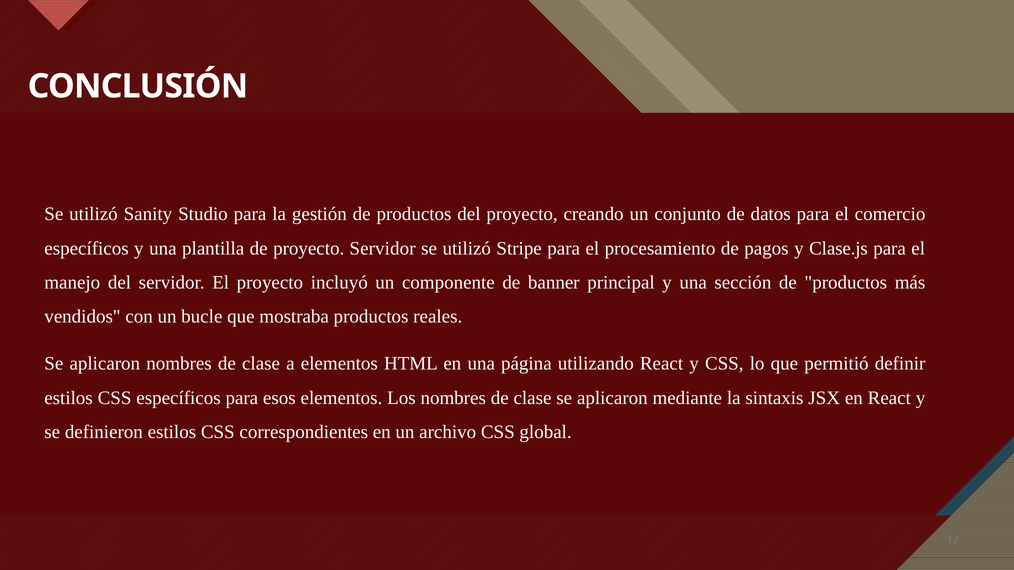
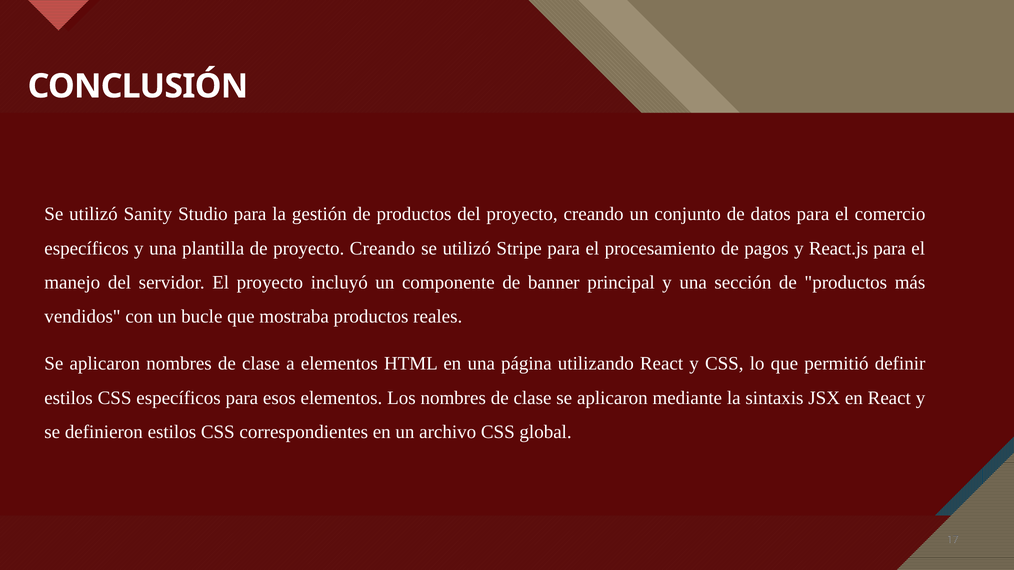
de proyecto Servidor: Servidor -> Creando
Clase.js: Clase.js -> React.js
